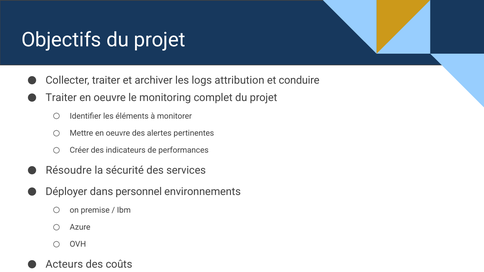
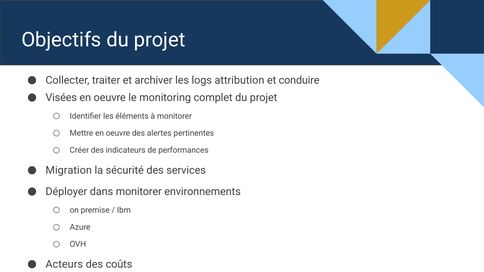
Traiter at (61, 98): Traiter -> Visées
Résoudre: Résoudre -> Migration
dans personnel: personnel -> monitorer
